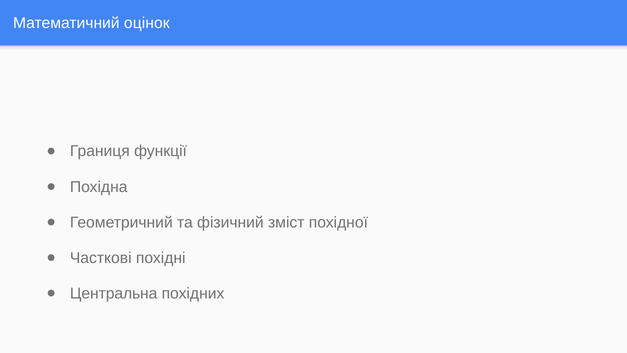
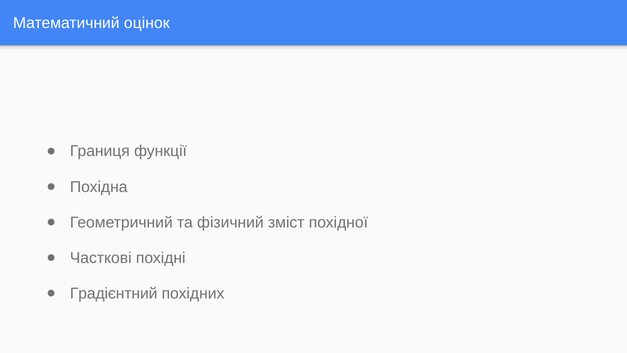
Центральна: Центральна -> Градієнтний
